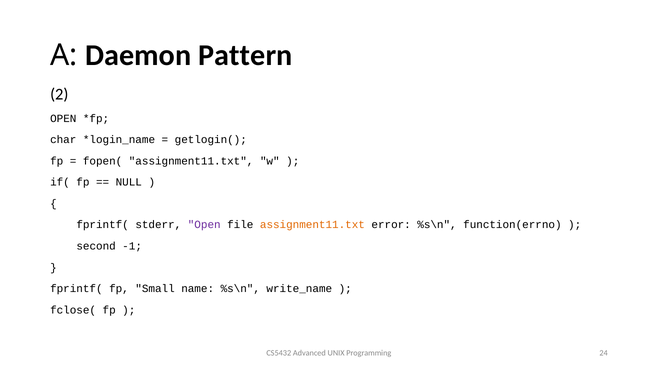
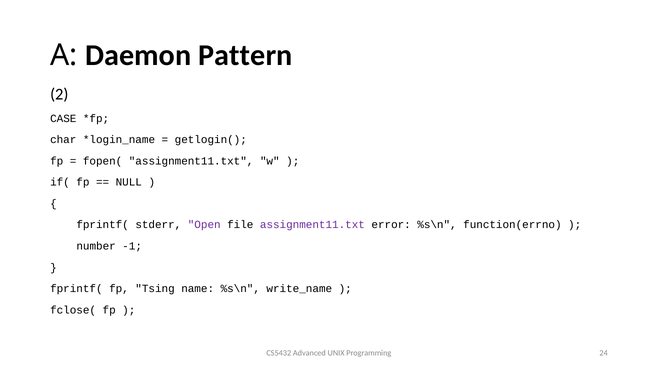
OPEN at (63, 118): OPEN -> CASE
assignment11.txt at (312, 225) colour: orange -> purple
second: second -> number
Small: Small -> Tsing
